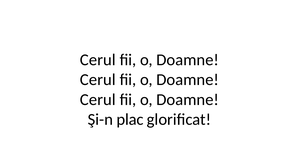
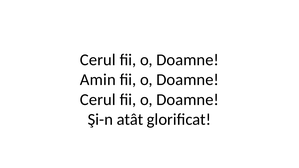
Cerul at (98, 80): Cerul -> Amin
plac: plac -> atât
